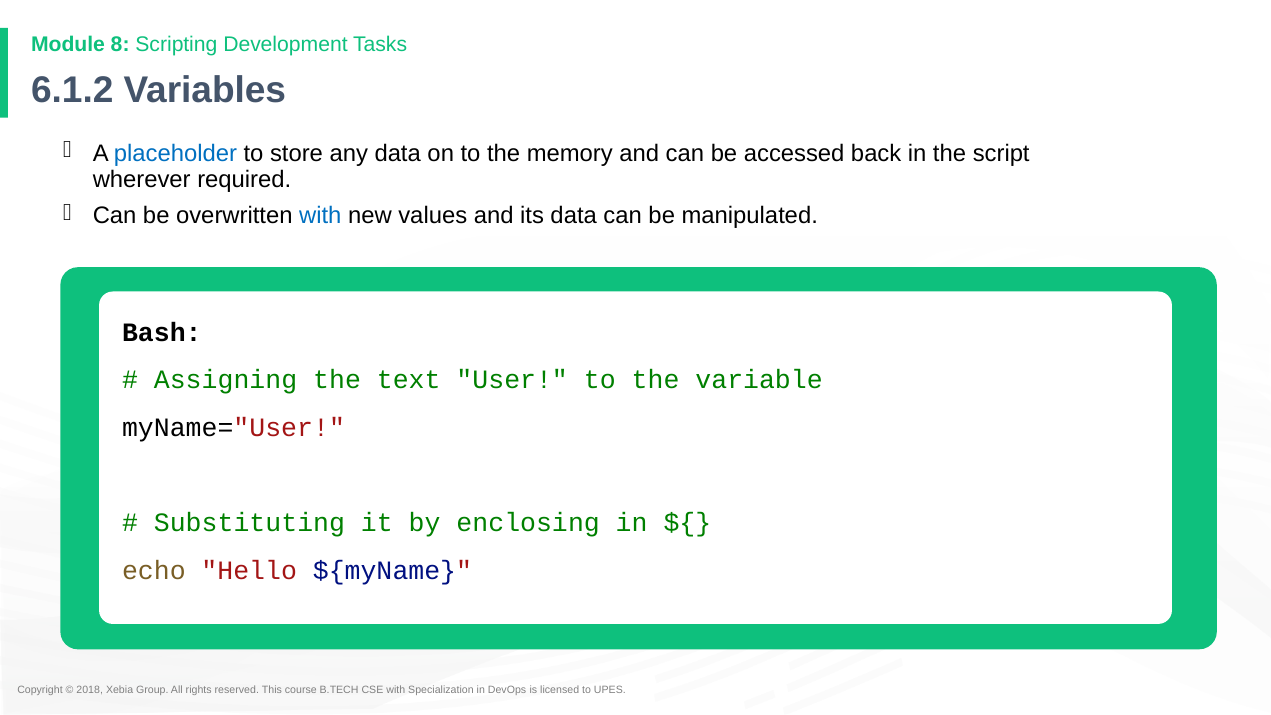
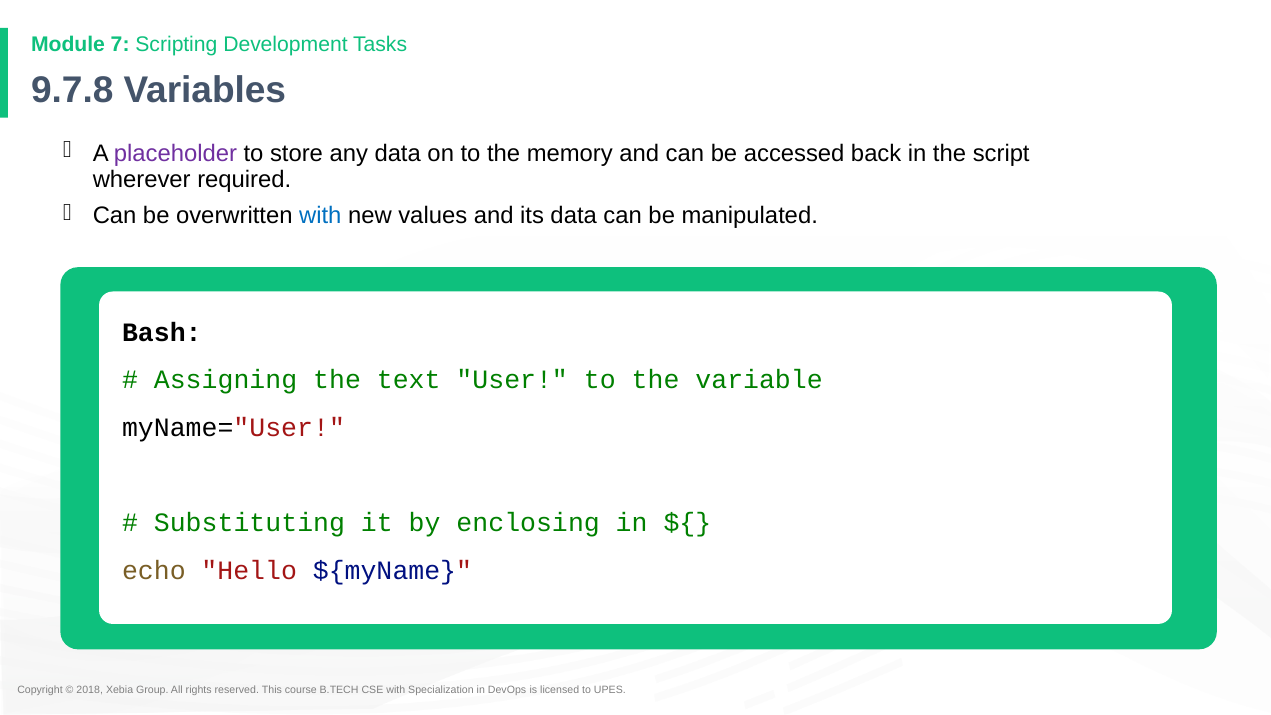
8: 8 -> 7
6.1.2: 6.1.2 -> 9.7.8
placeholder colour: blue -> purple
